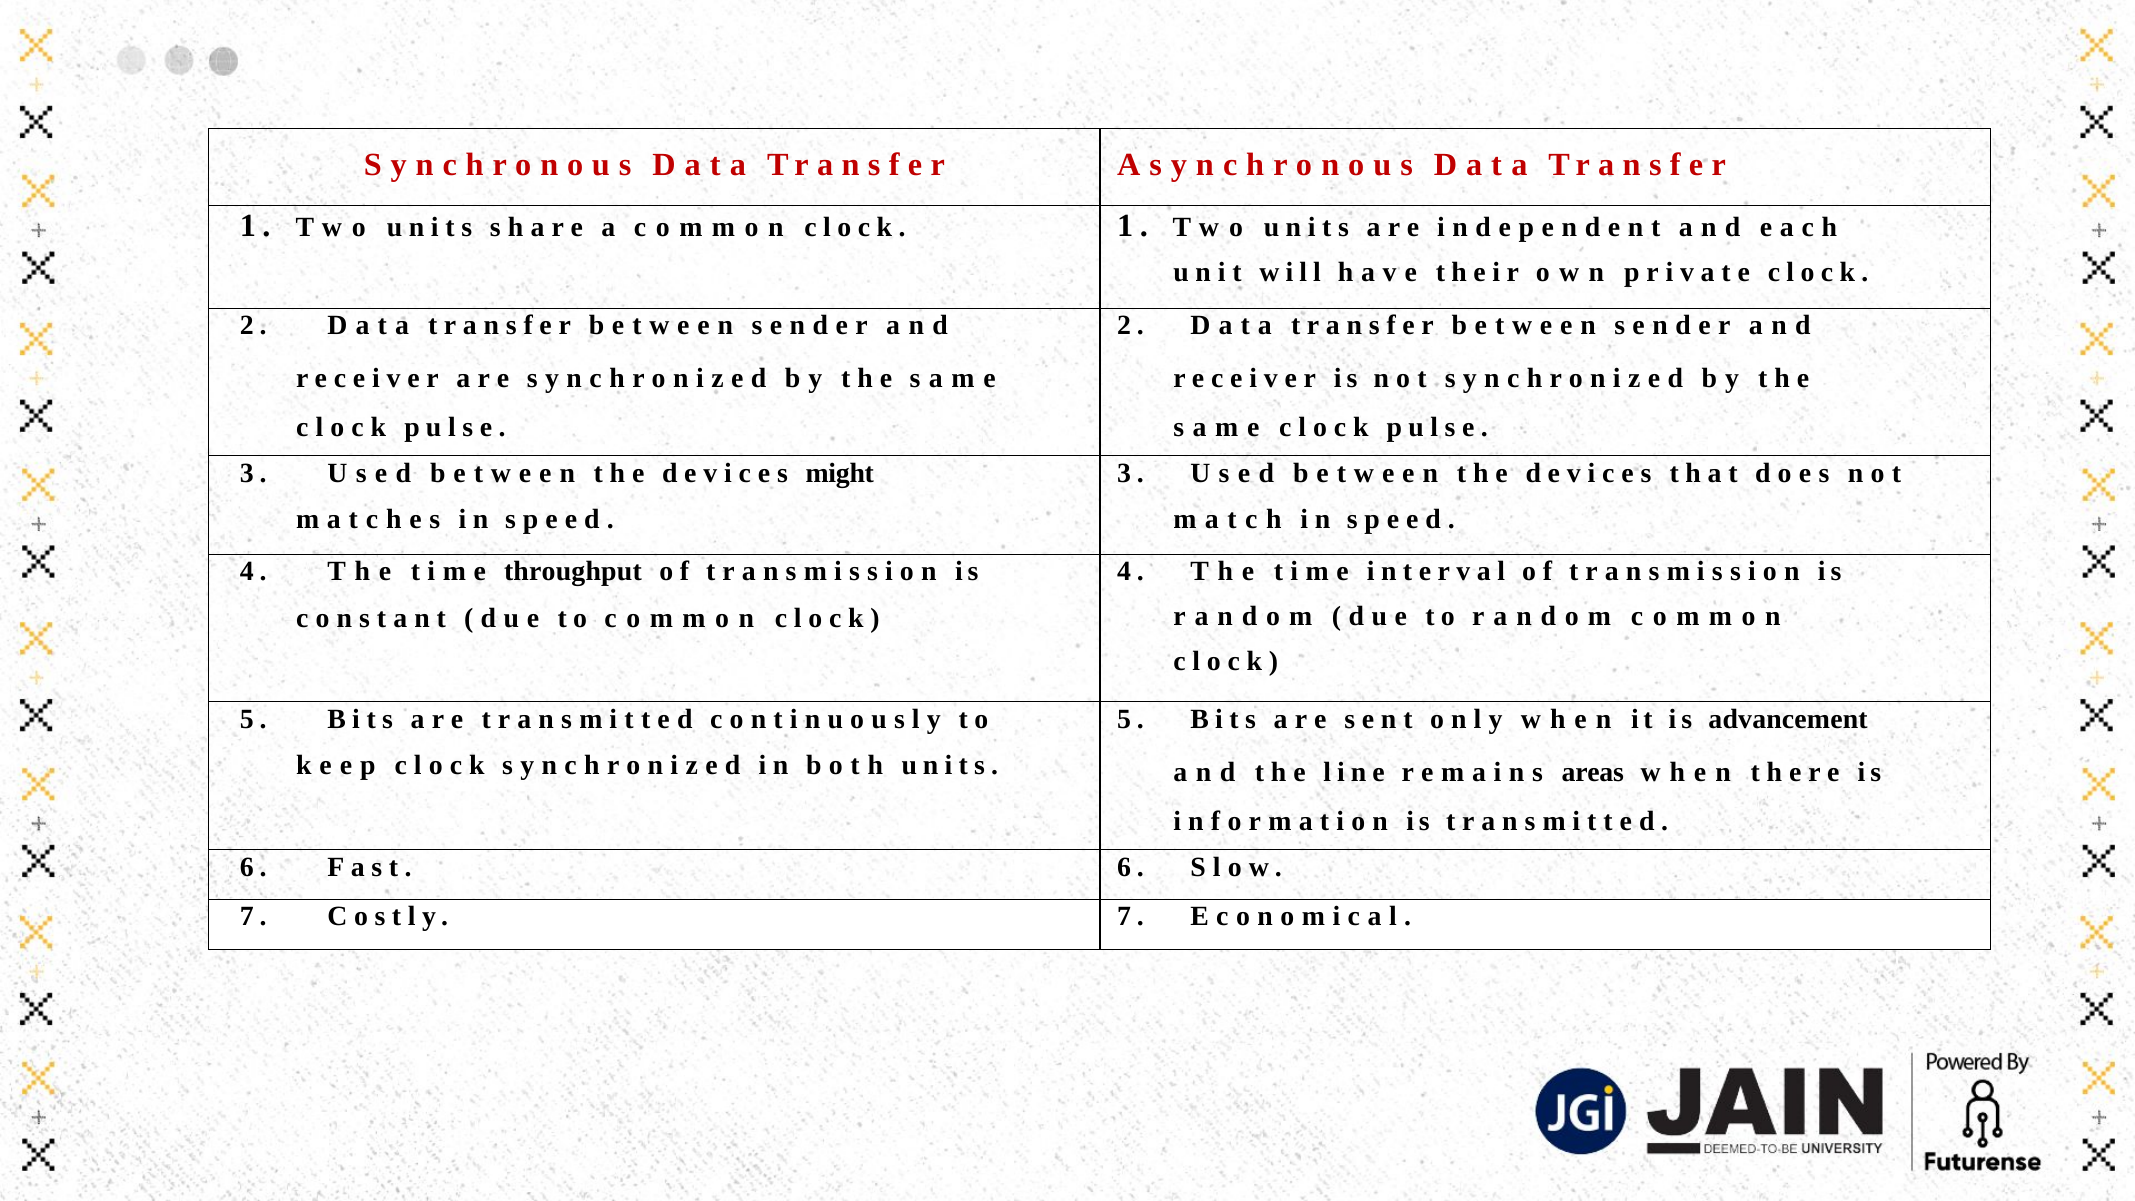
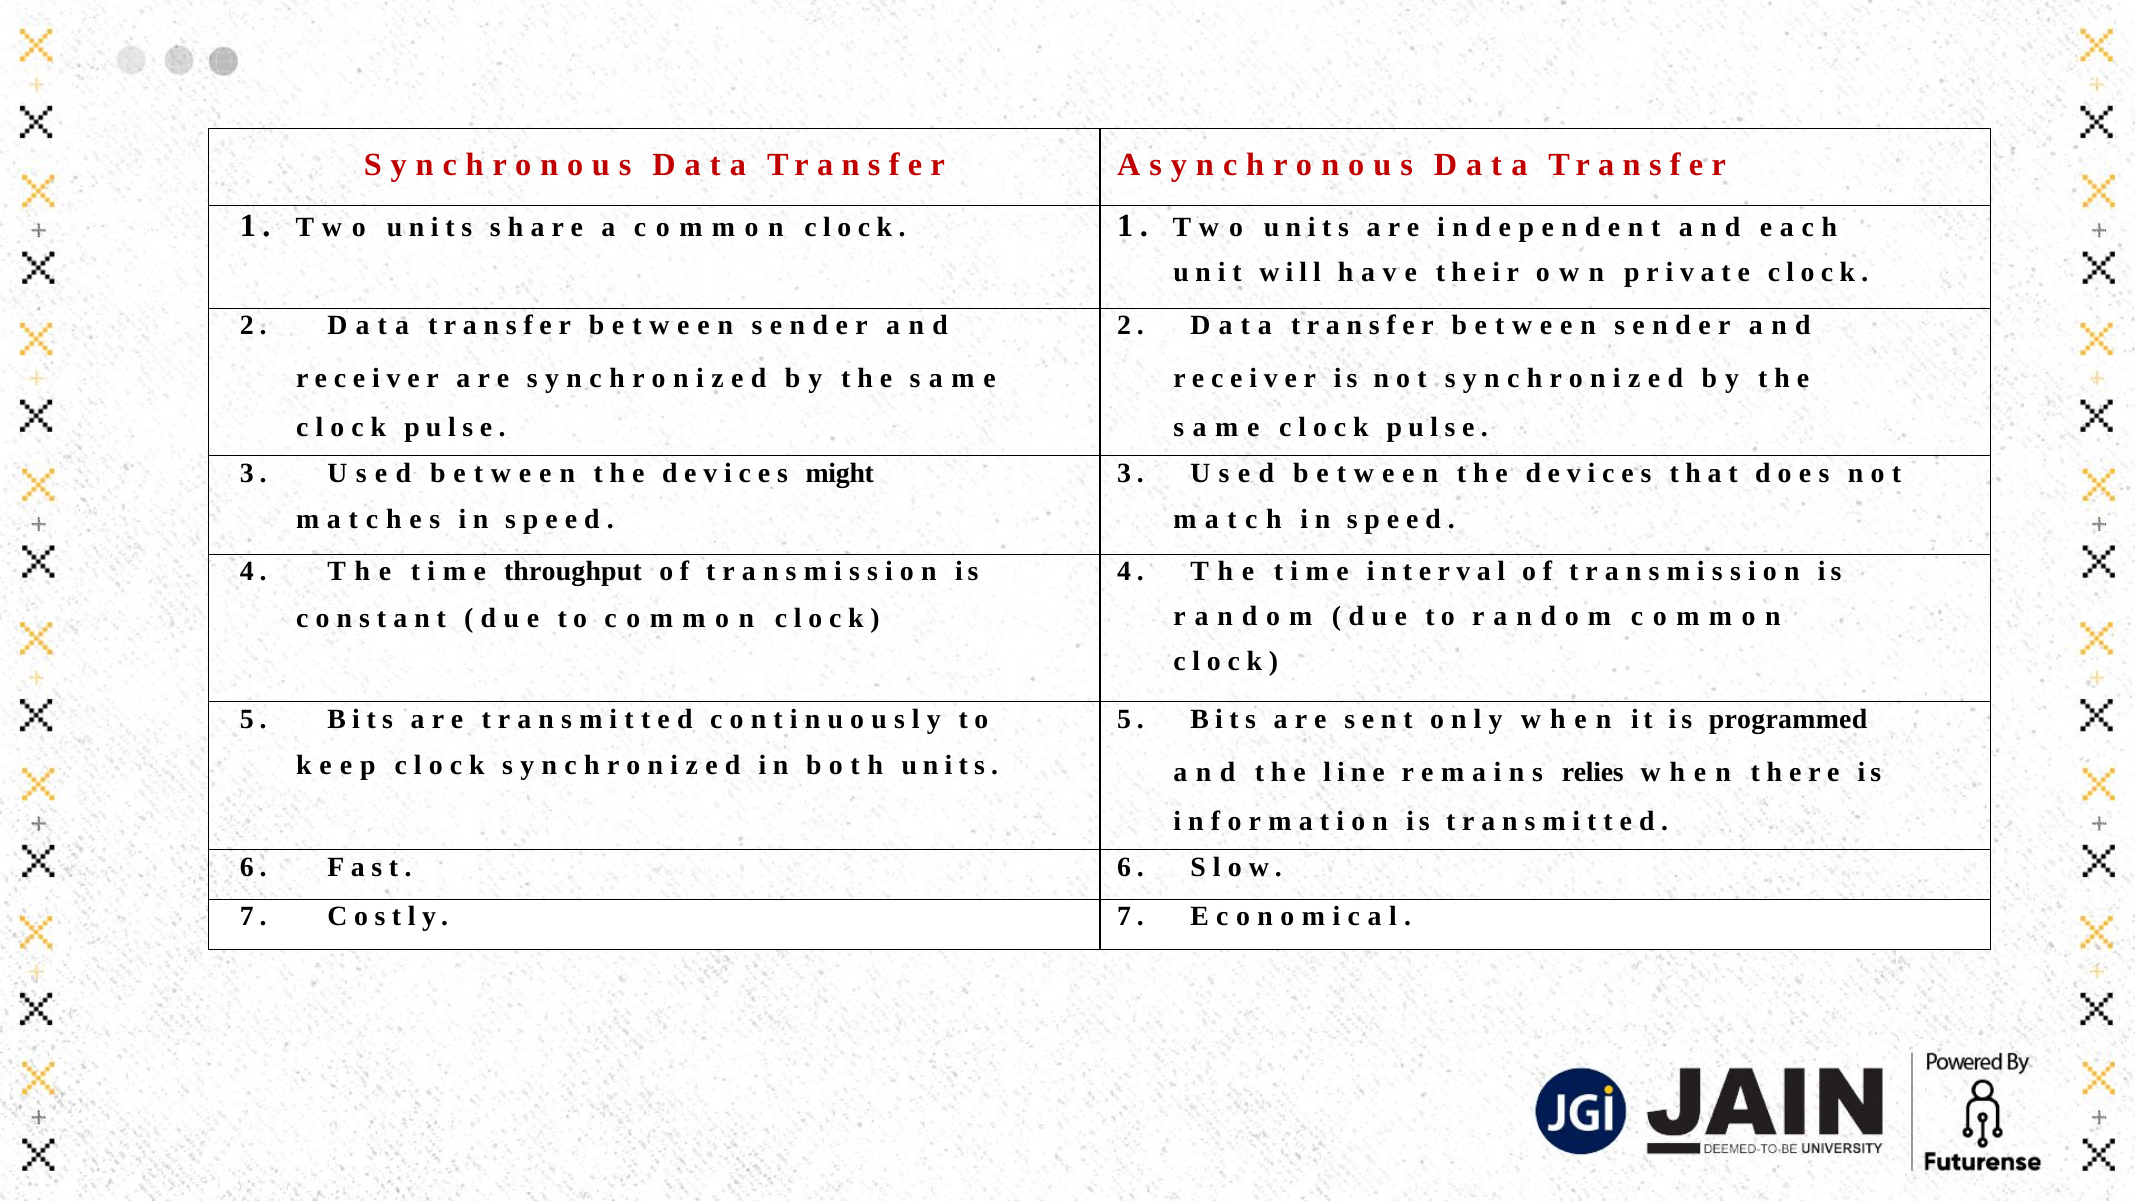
advancement: advancement -> programmed
areas: areas -> relies
